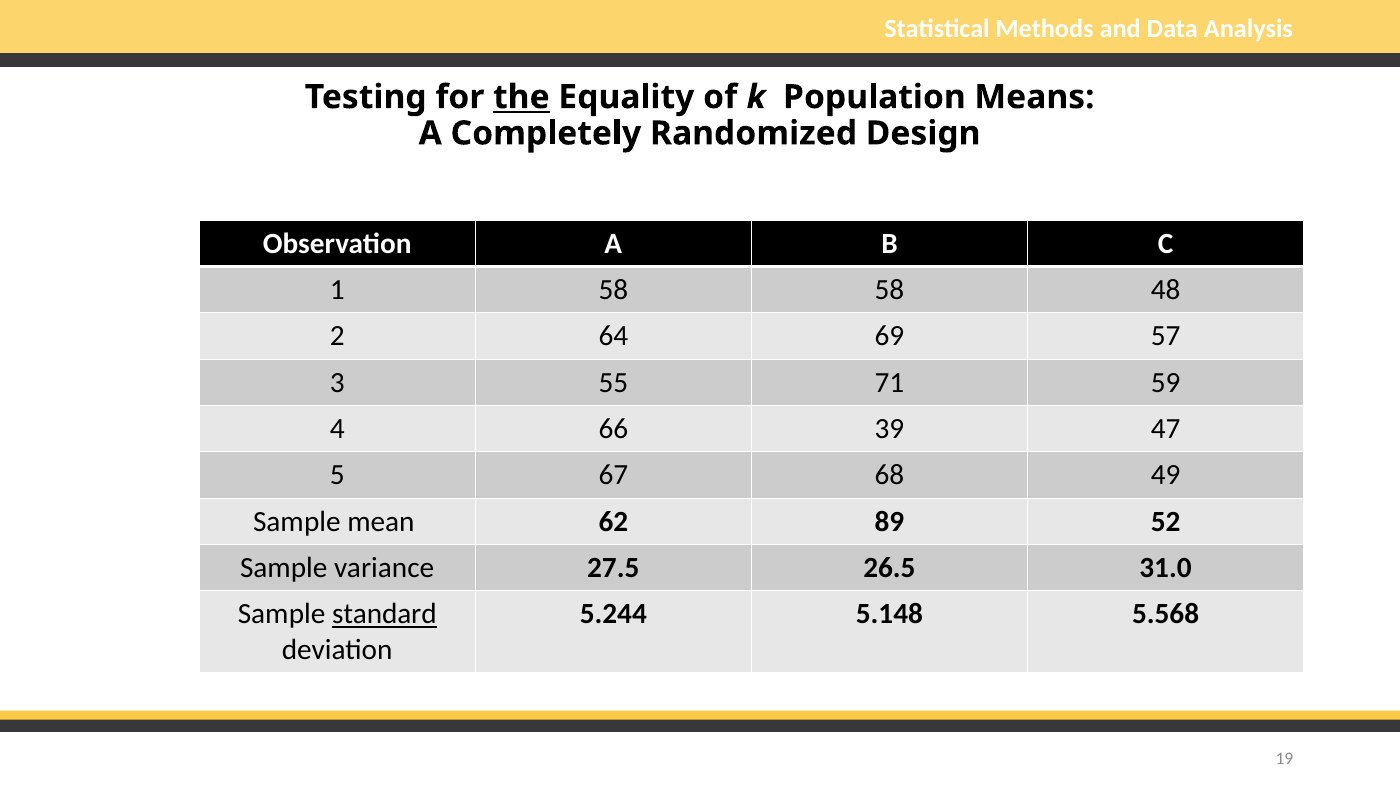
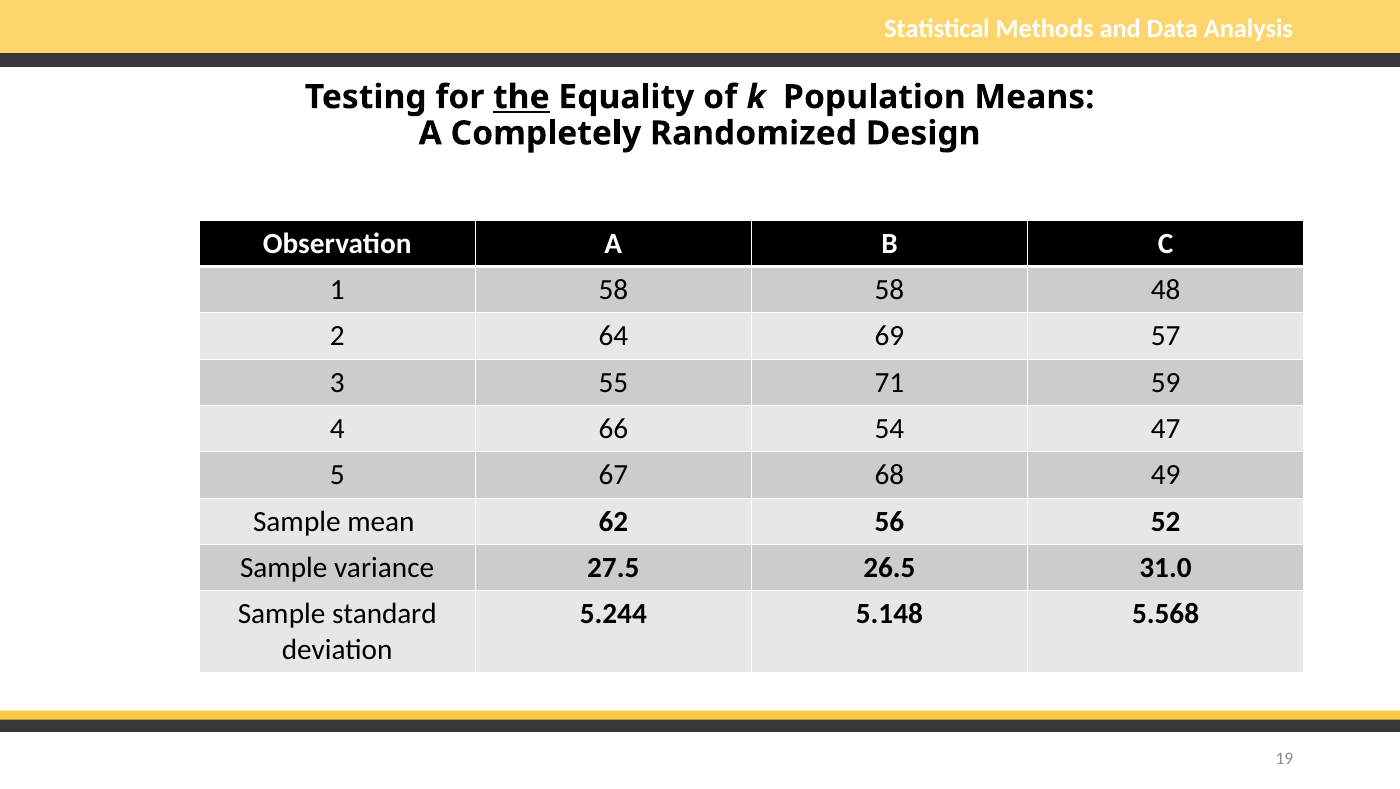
39: 39 -> 54
89: 89 -> 56
standard underline: present -> none
